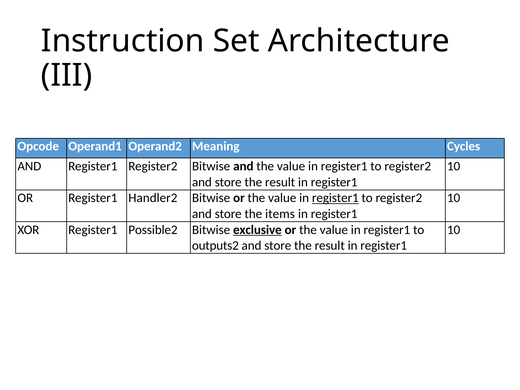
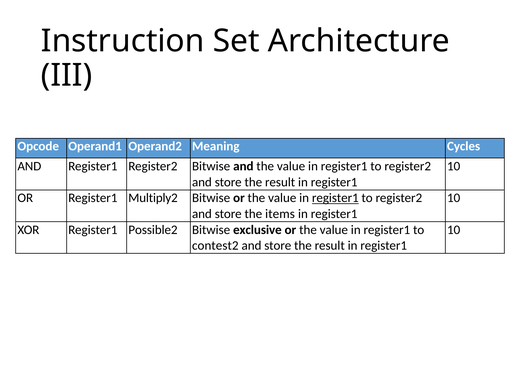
Handler2: Handler2 -> Multiply2
exclusive underline: present -> none
outputs2: outputs2 -> contest2
